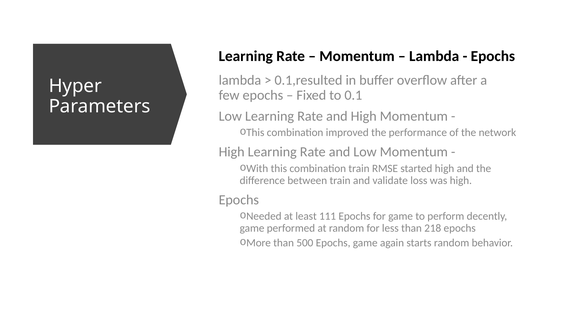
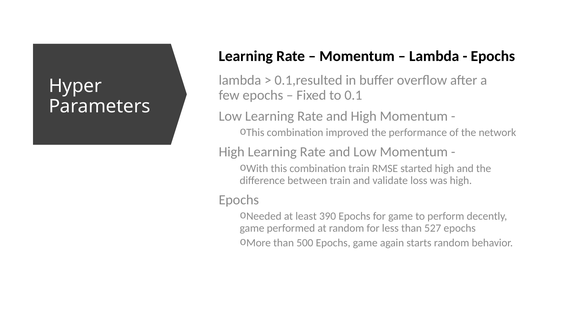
111: 111 -> 390
218: 218 -> 527
